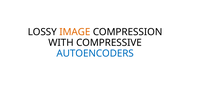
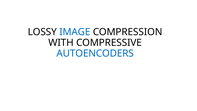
IMAGE colour: orange -> blue
